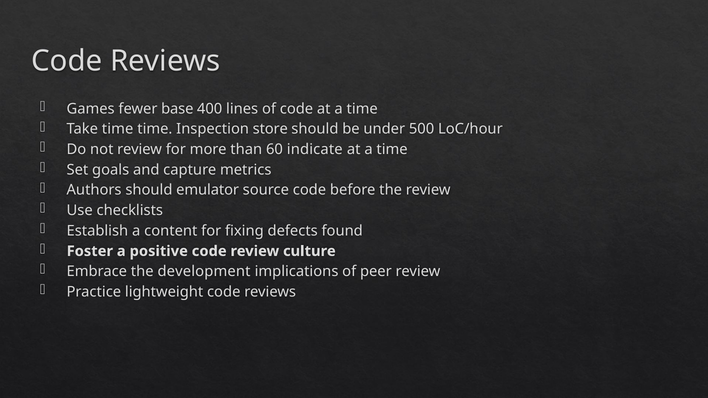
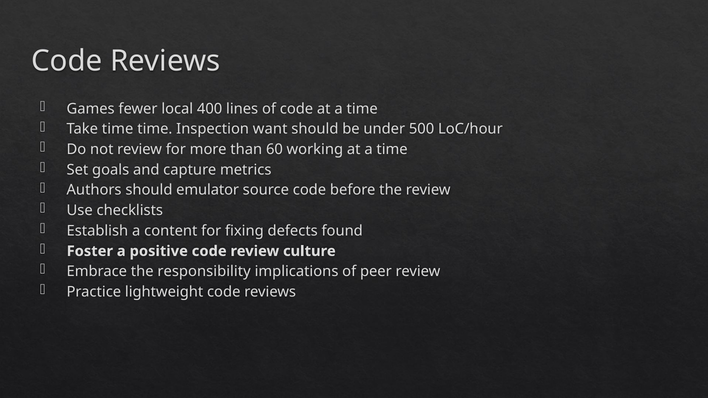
base: base -> local
store: store -> want
indicate: indicate -> working
development: development -> responsibility
